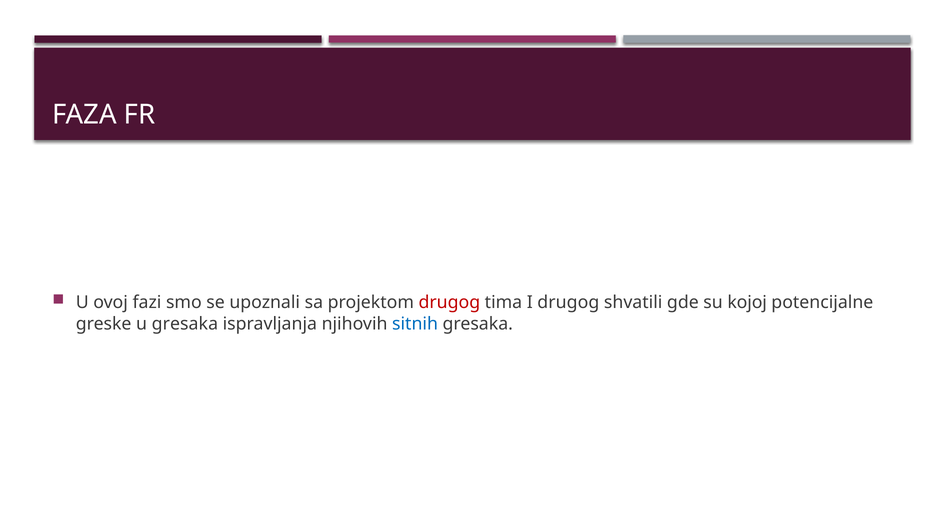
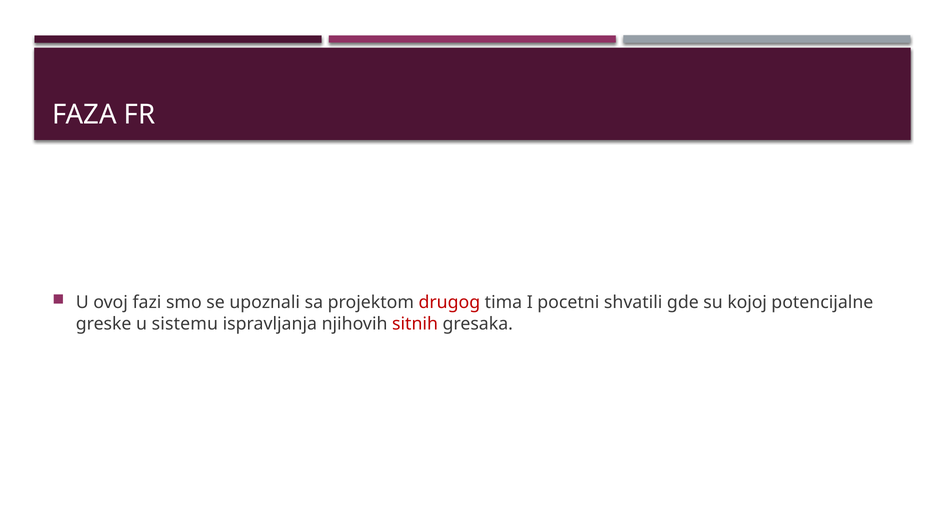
I drugog: drugog -> pocetni
u gresaka: gresaka -> sistemu
sitnih colour: blue -> red
